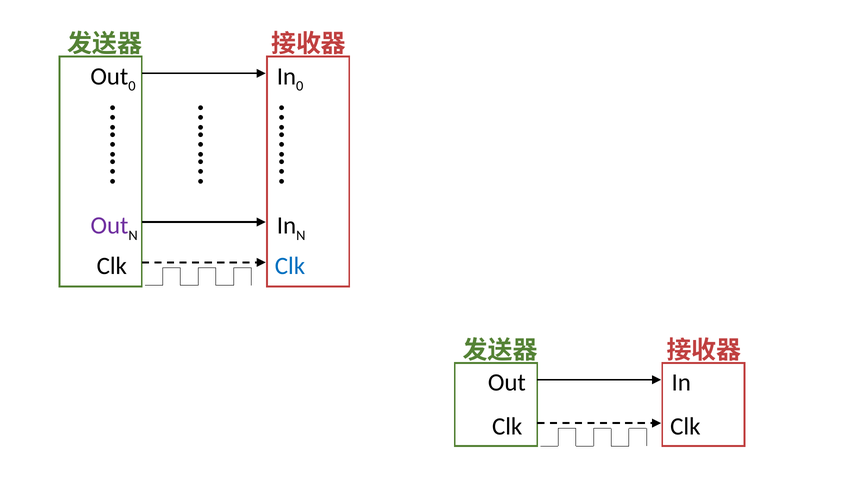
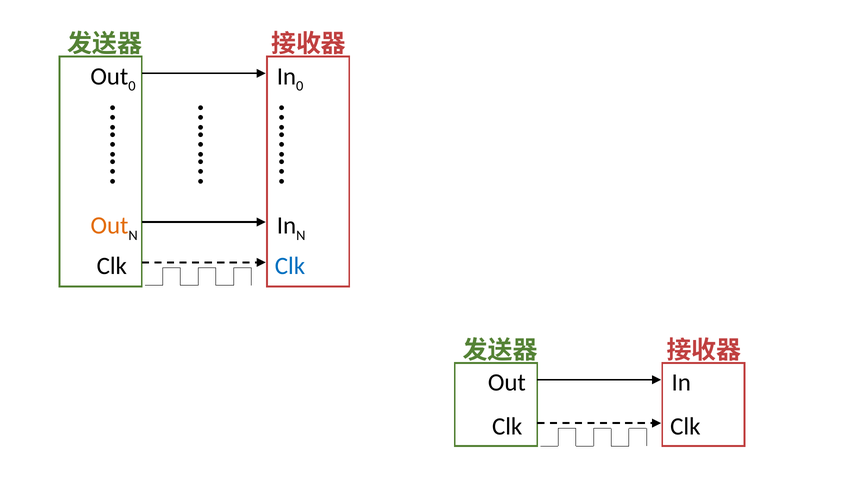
Out at (109, 226) colour: purple -> orange
